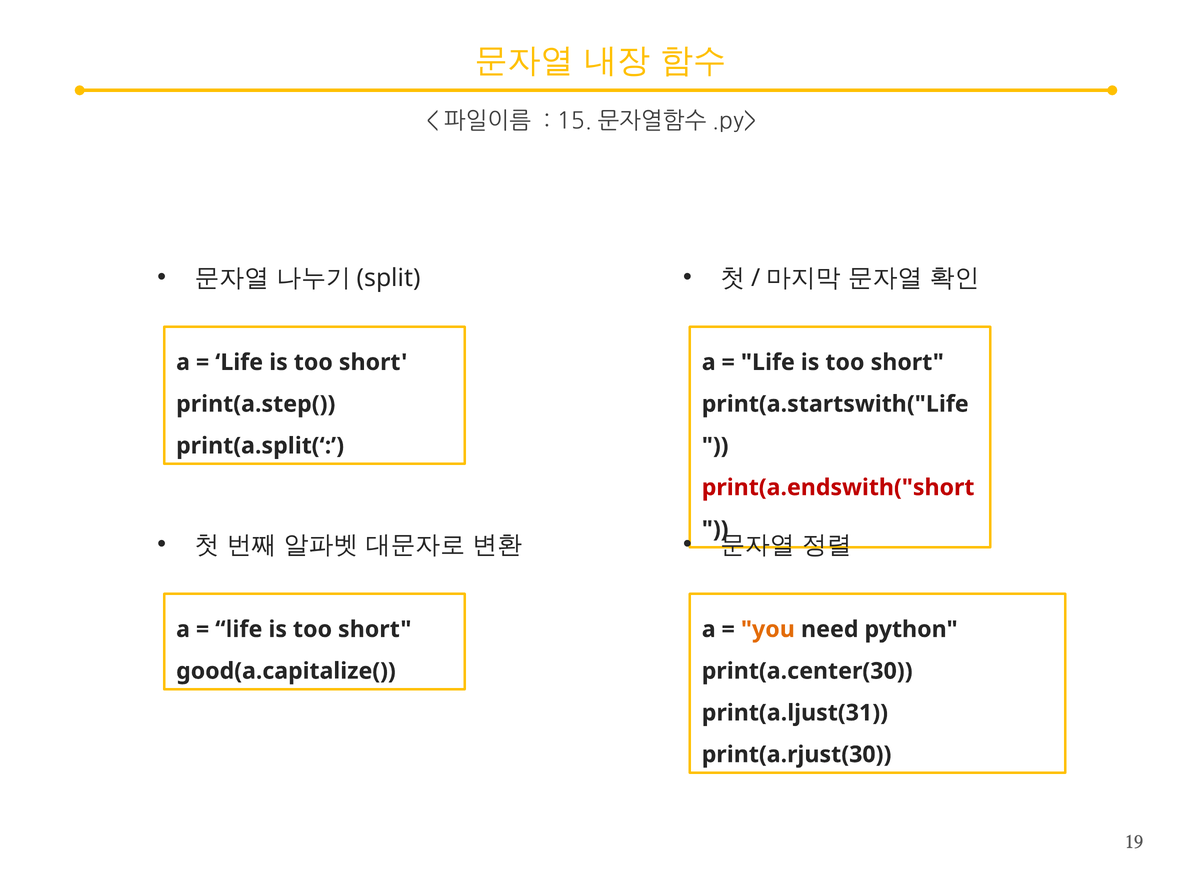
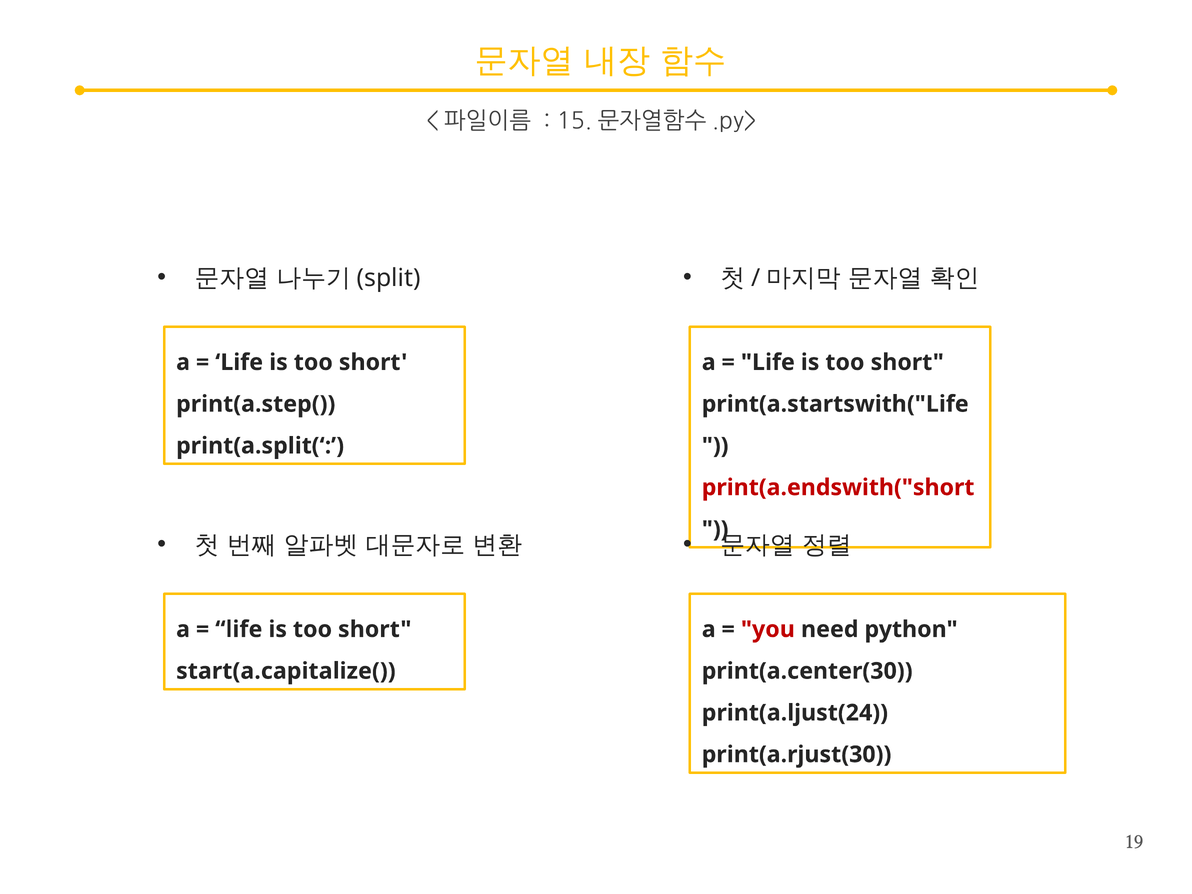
you colour: orange -> red
good(a.capitalize(: good(a.capitalize( -> start(a.capitalize(
print(a.ljust(31: print(a.ljust(31 -> print(a.ljust(24
